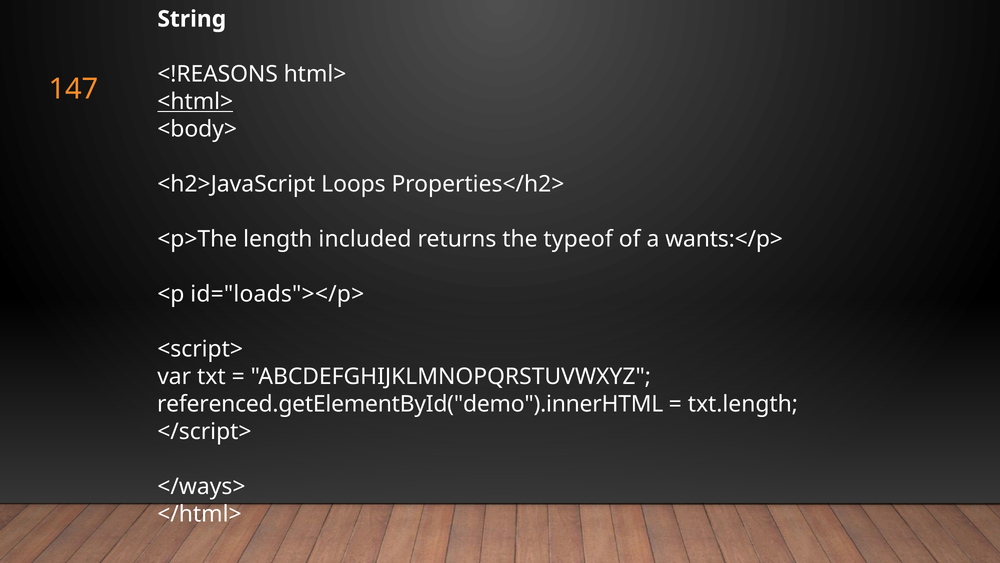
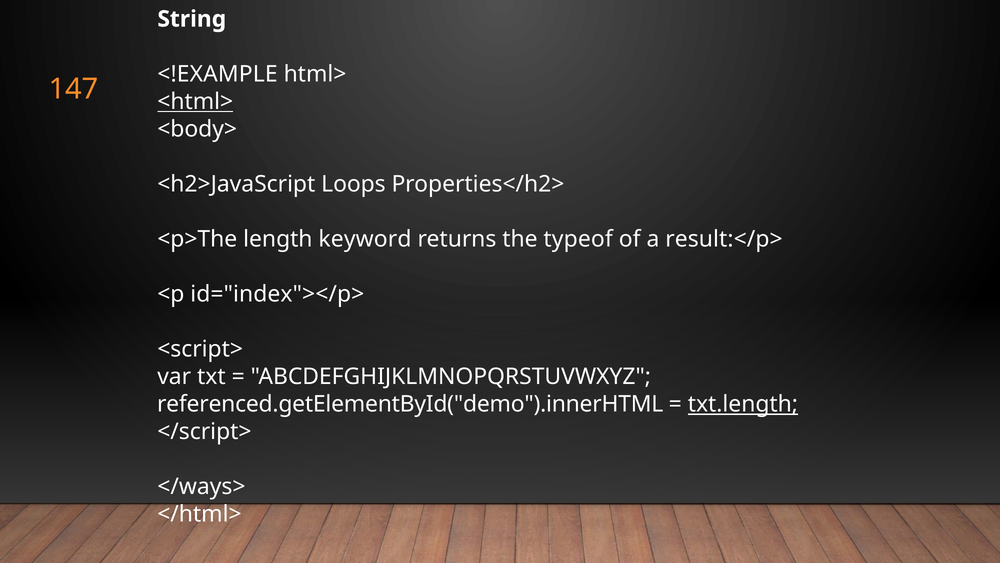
<!REASONS: <!REASONS -> <!EXAMPLE
included: included -> keyword
wants:</p>: wants:</p> -> result:</p>
id="loads"></p>: id="loads"></p> -> id="index"></p>
txt.length underline: none -> present
